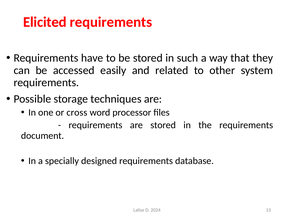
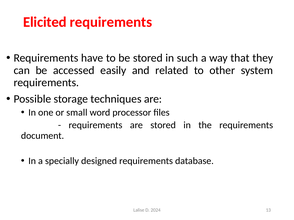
cross: cross -> small
